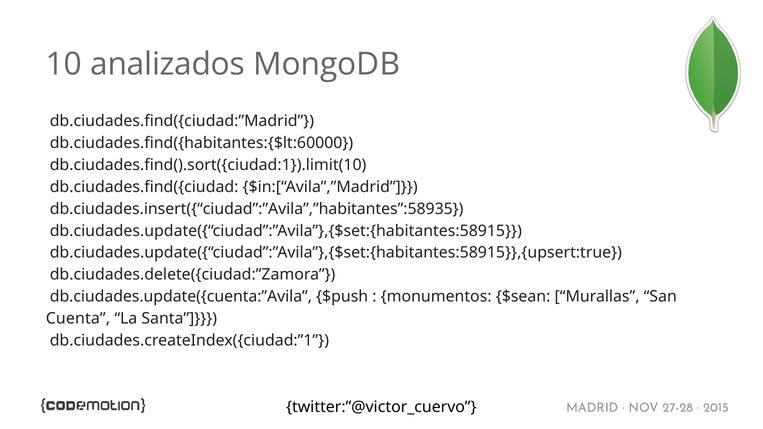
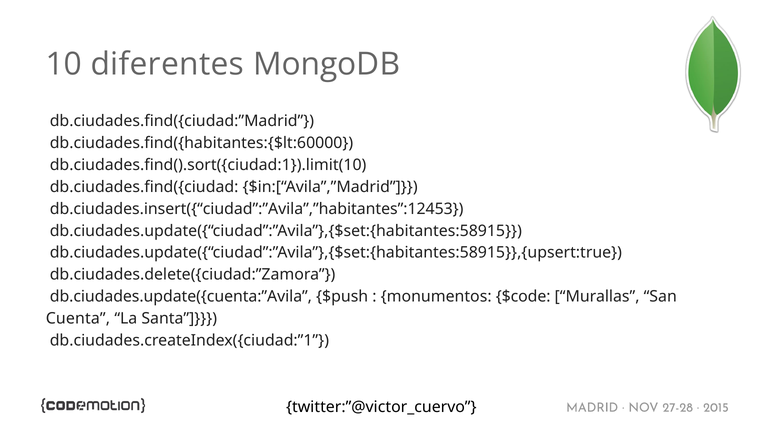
analizados: analizados -> diferentes
db.ciudades.insert({“ciudad”:”Avila”,”habitantes”:58935: db.ciudades.insert({“ciudad”:”Avila”,”habitantes”:58935 -> db.ciudades.insert({“ciudad”:”Avila”,”habitantes”:12453
$sean: $sean -> $code
